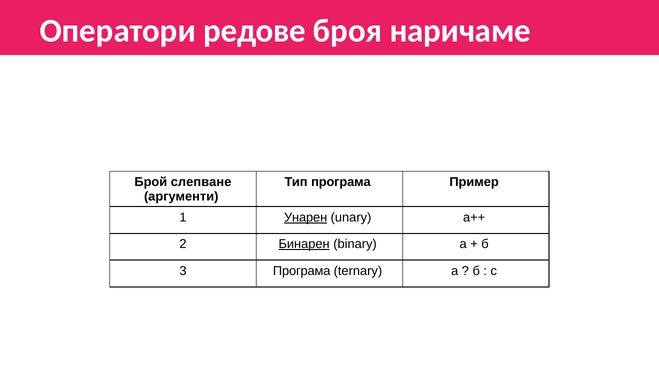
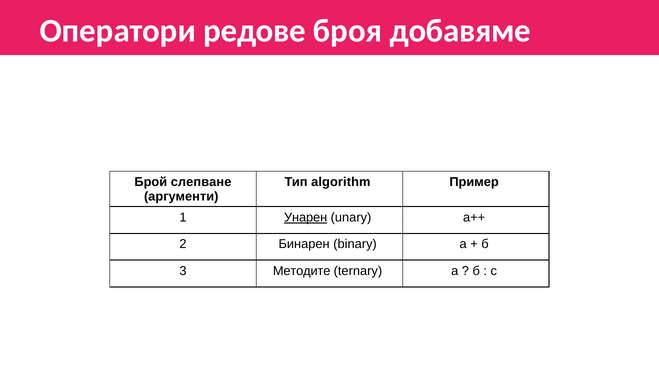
наричаме: наричаме -> добавяме
Тип програма: програма -> algorithm
Бинарен underline: present -> none
3 Програма: Програма -> Методите
